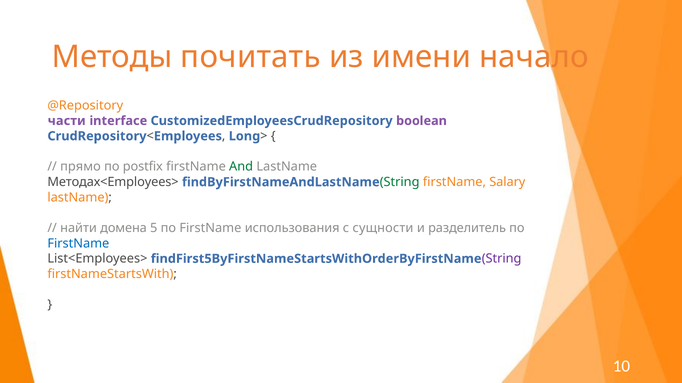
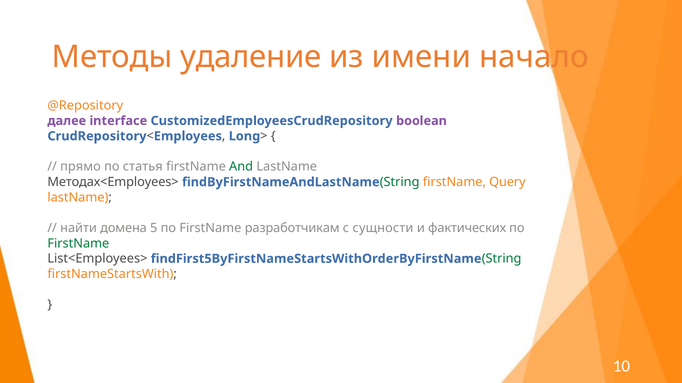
почитать: почитать -> удаление
части: части -> далее
postfix: postfix -> статья
Salary: Salary -> Query
использования: использования -> разработчикам
разделитель: разделитель -> фактических
FirstName at (78, 244) colour: blue -> green
String at (502, 259) colour: purple -> green
